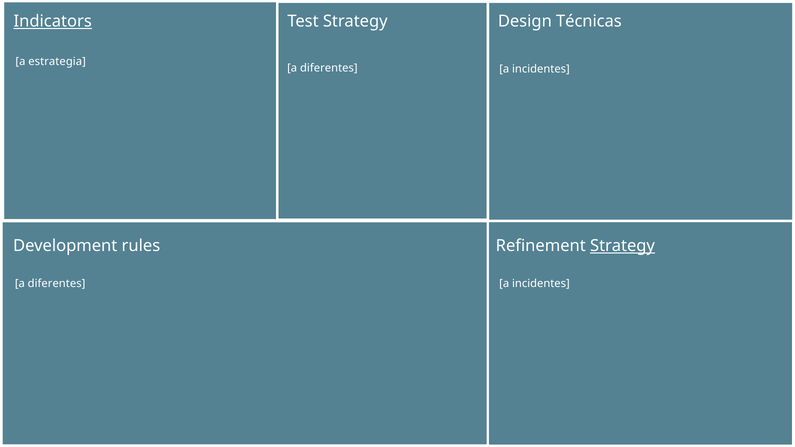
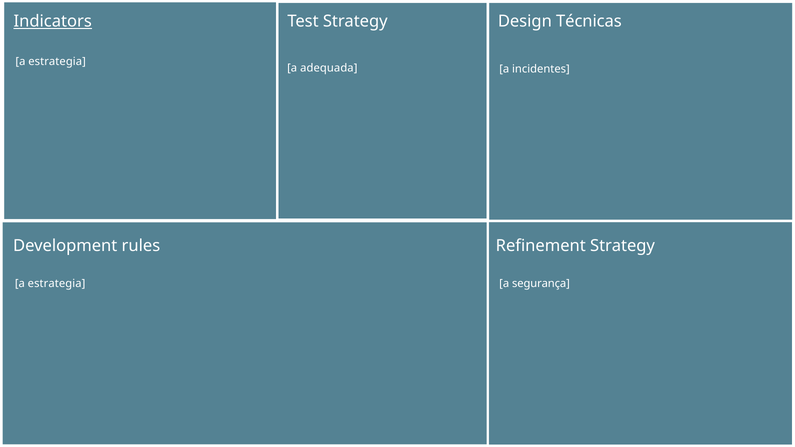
diferentes at (329, 68): diferentes -> adequada
Strategy at (623, 246) underline: present -> none
diferentes at (57, 284): diferentes -> estrategia
incidentes at (541, 284): incidentes -> segurança
